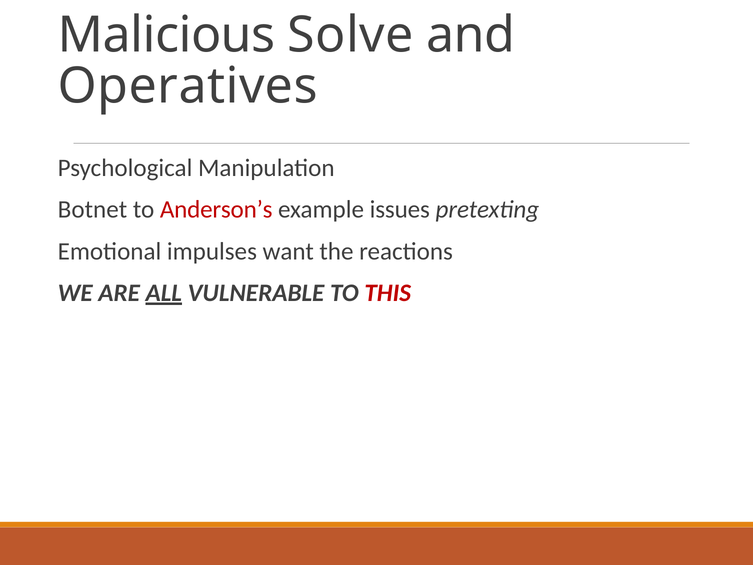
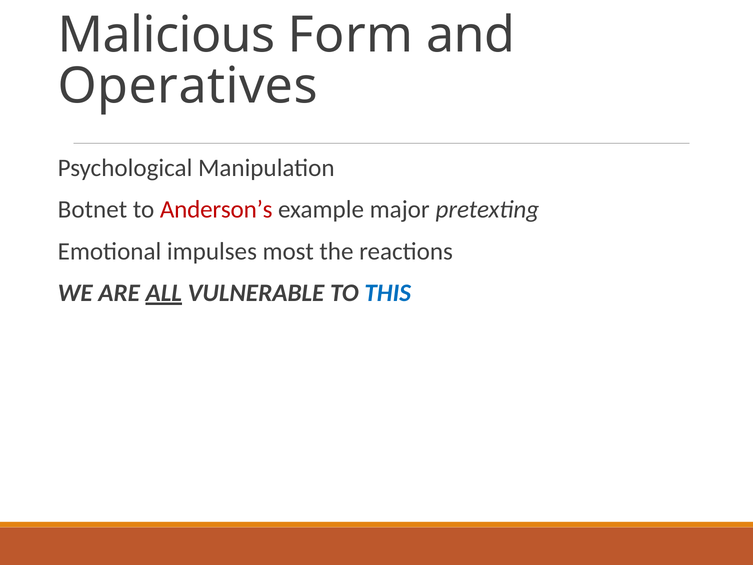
Solve: Solve -> Form
issues: issues -> major
want: want -> most
THIS colour: red -> blue
